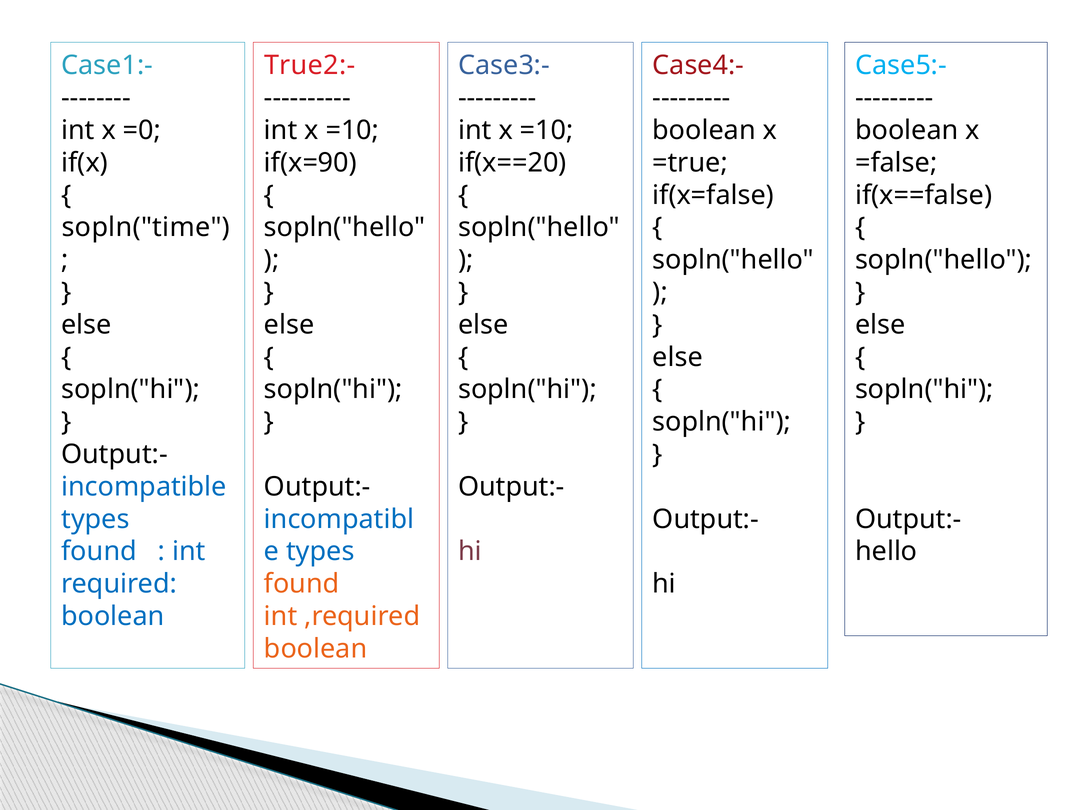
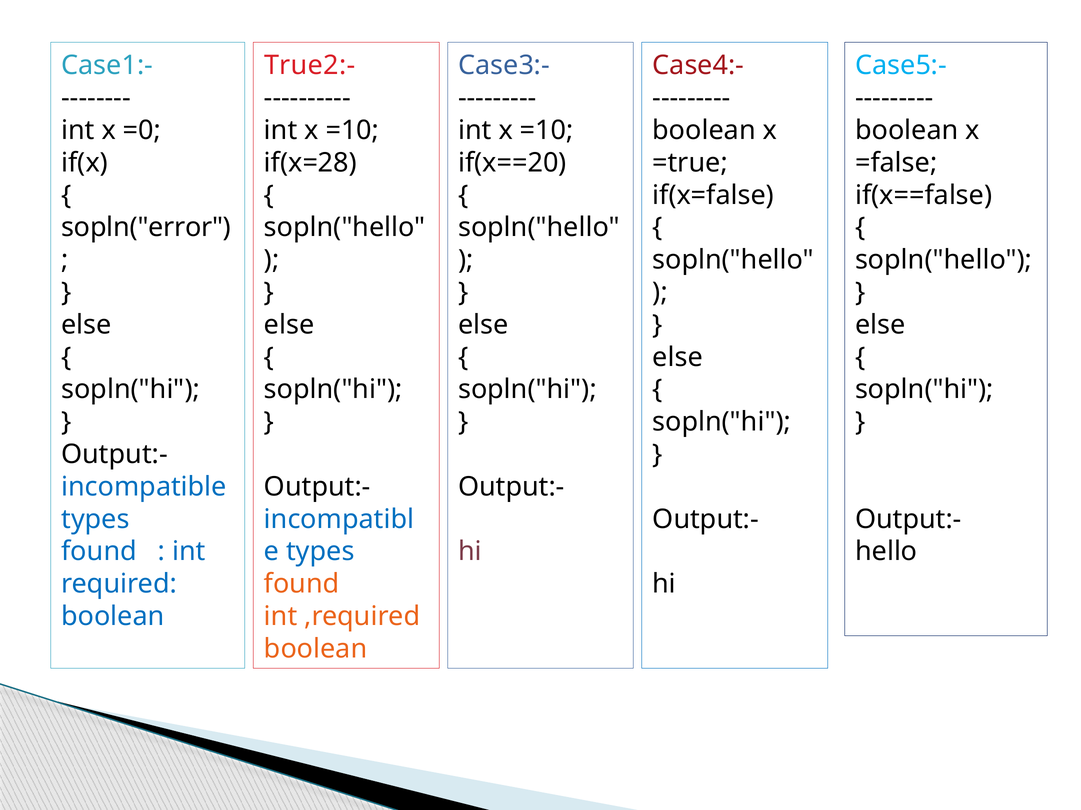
if(x=90: if(x=90 -> if(x=28
sopln("time: sopln("time -> sopln("error
